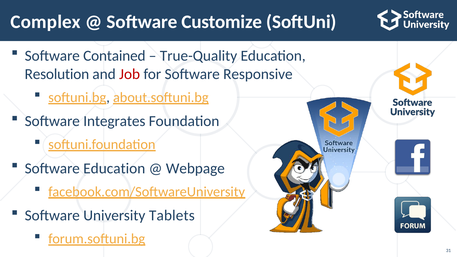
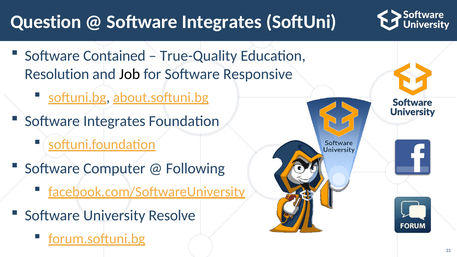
Complex: Complex -> Question
Customize at (222, 22): Customize -> Integrates
Job colour: red -> black
Software Education: Education -> Computer
Webpage: Webpage -> Following
Tablets: Tablets -> Resolve
